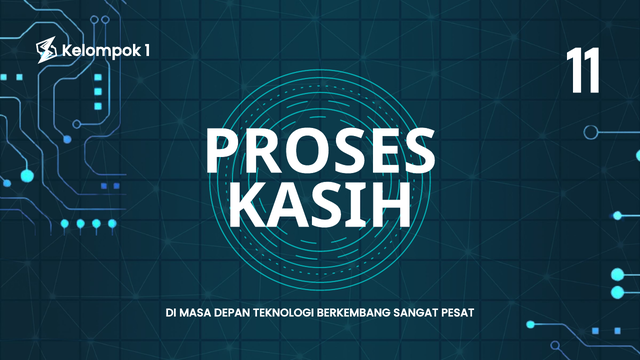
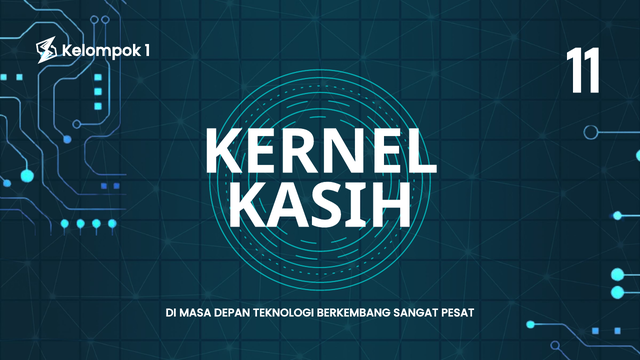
PROSES: PROSES -> KERNEL
